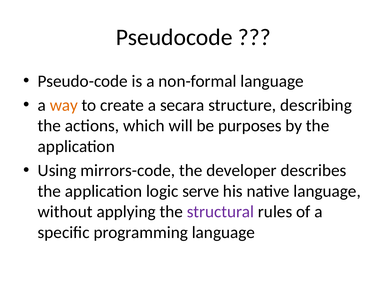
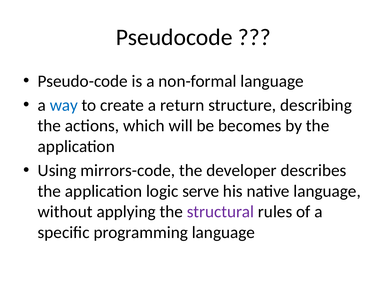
way colour: orange -> blue
secara: secara -> return
purposes: purposes -> becomes
